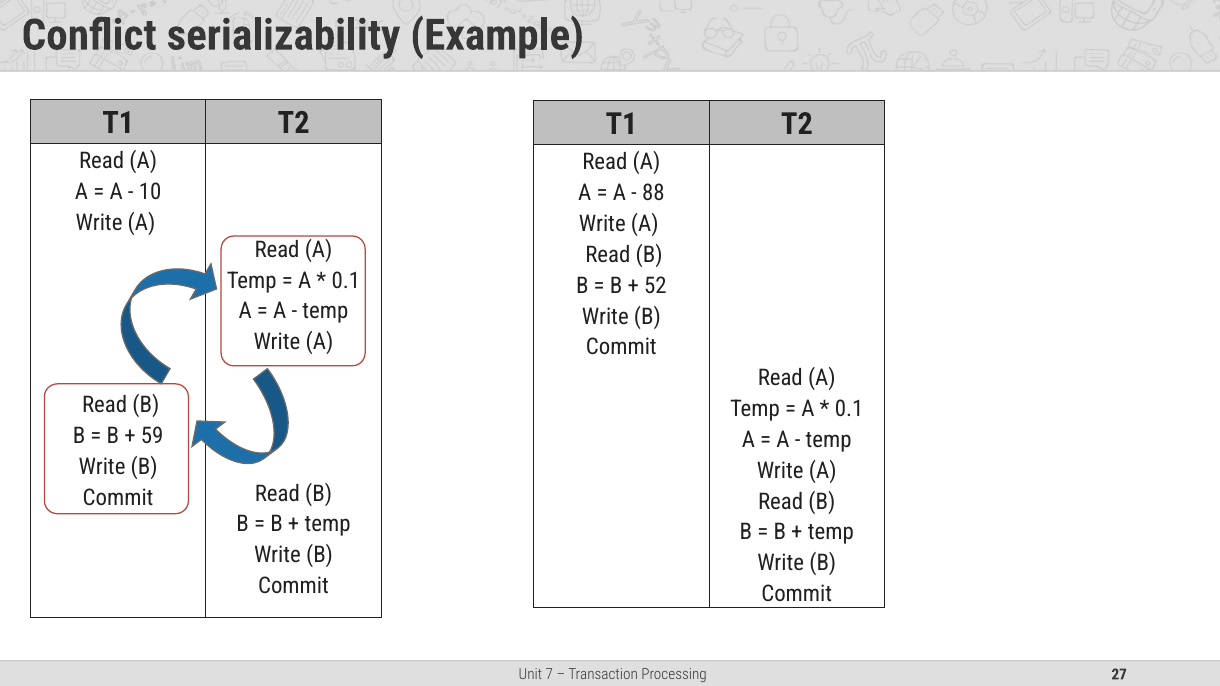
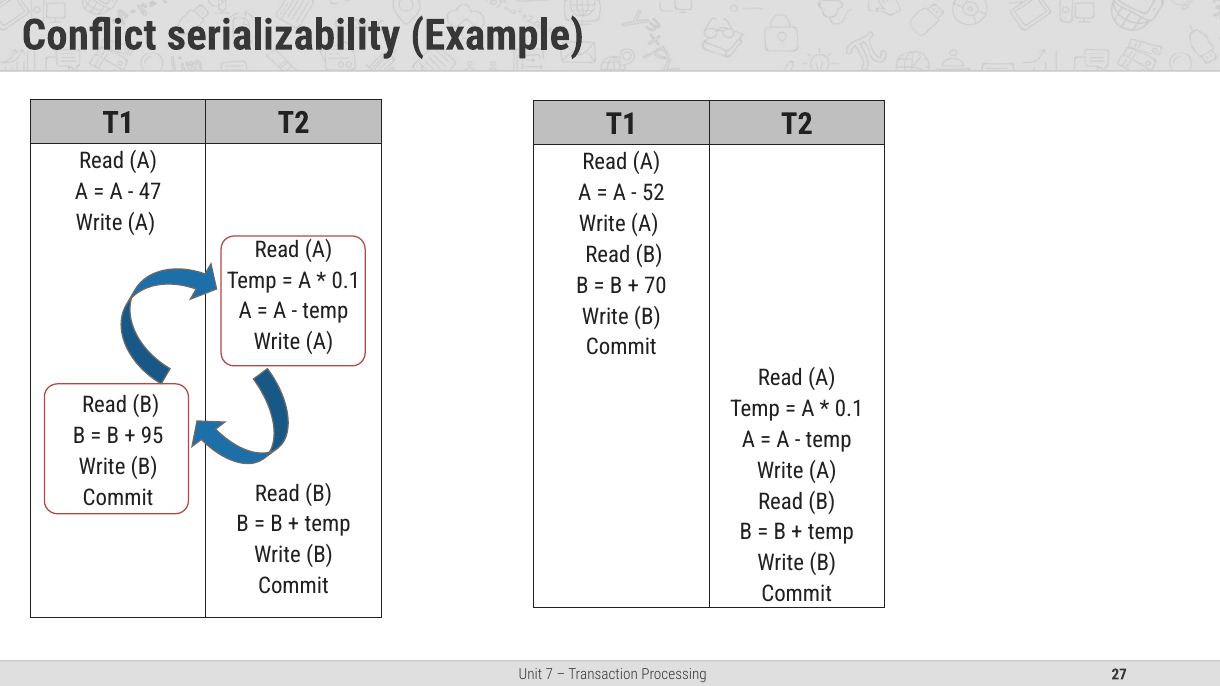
10: 10 -> 47
88: 88 -> 52
52: 52 -> 70
59: 59 -> 95
